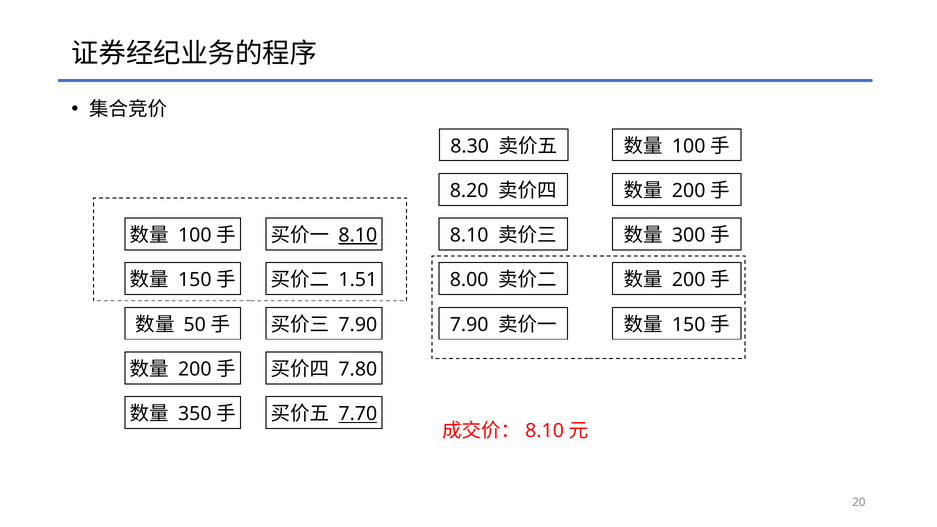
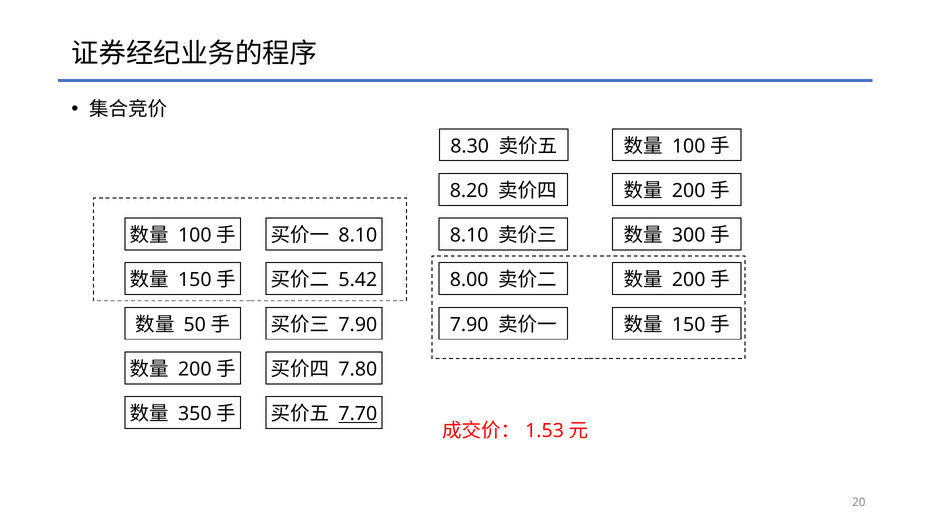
8.10 at (358, 235) underline: present -> none
1.51: 1.51 -> 5.42
8.10 at (545, 431): 8.10 -> 1.53
